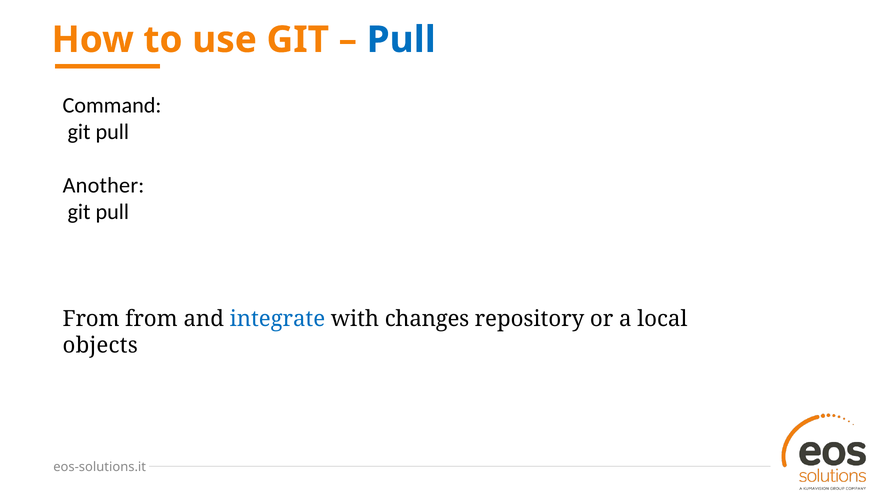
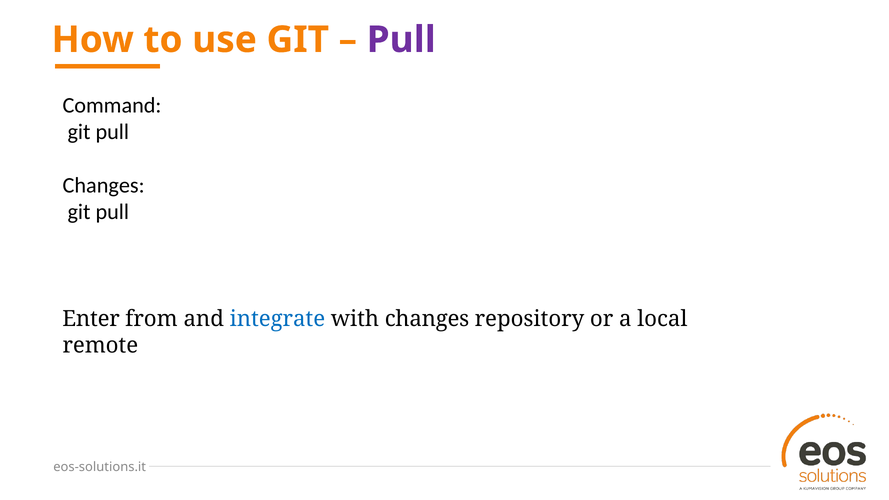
Pull at (401, 40) colour: blue -> purple
Another at (103, 185): Another -> Changes
From at (91, 319): From -> Enter
objects: objects -> remote
